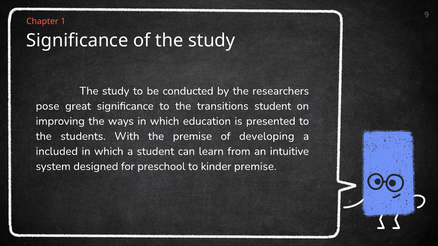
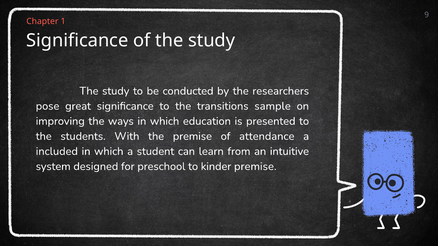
transitions student: student -> sample
developing: developing -> attendance
